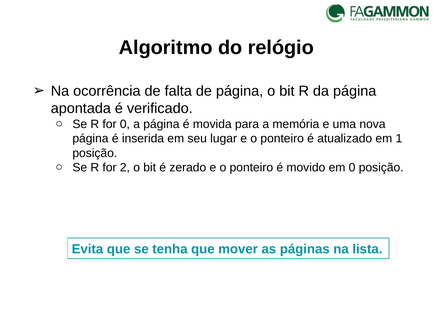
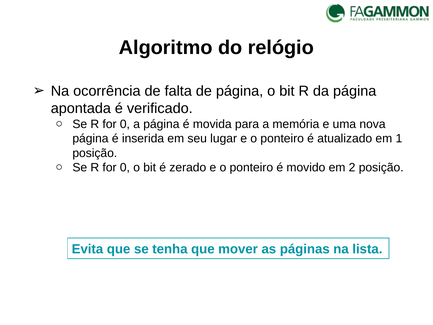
2 at (125, 167): 2 -> 0
em 0: 0 -> 2
